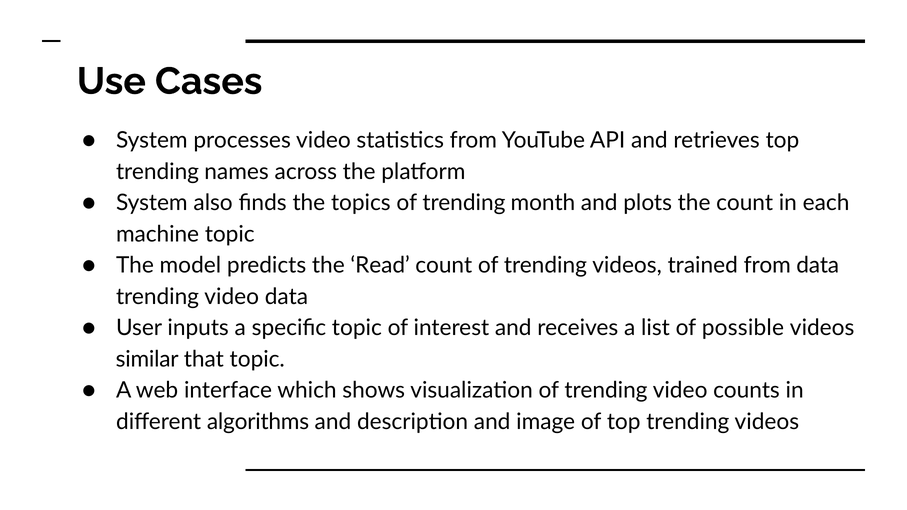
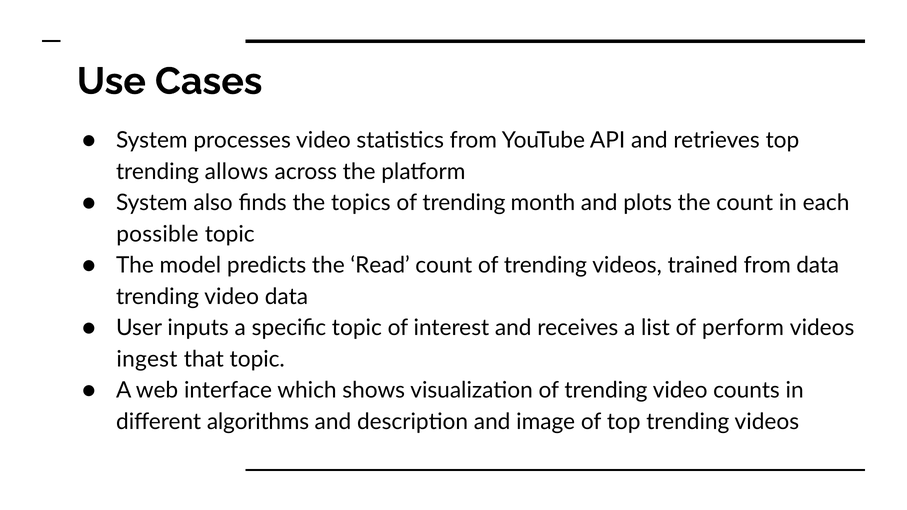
names: names -> allows
machine: machine -> possible
possible: possible -> perform
similar: similar -> ingest
